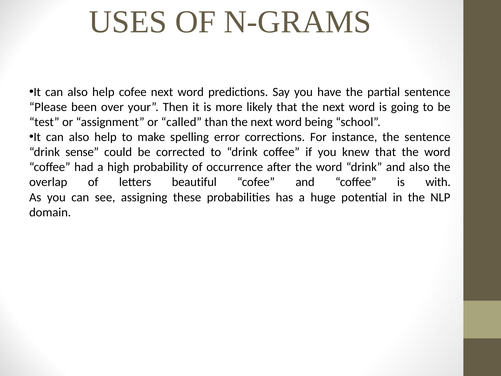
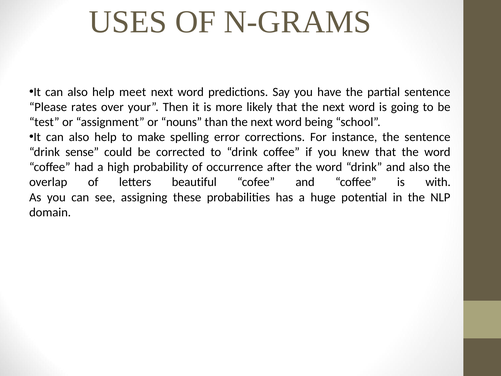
help cofee: cofee -> meet
been: been -> rates
called: called -> nouns
